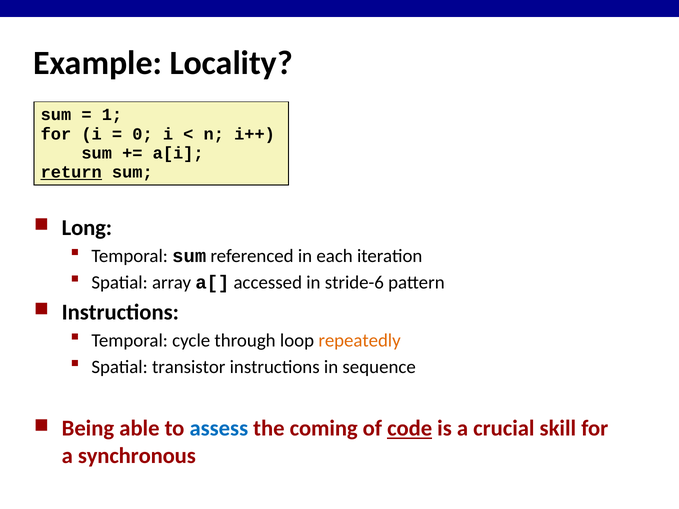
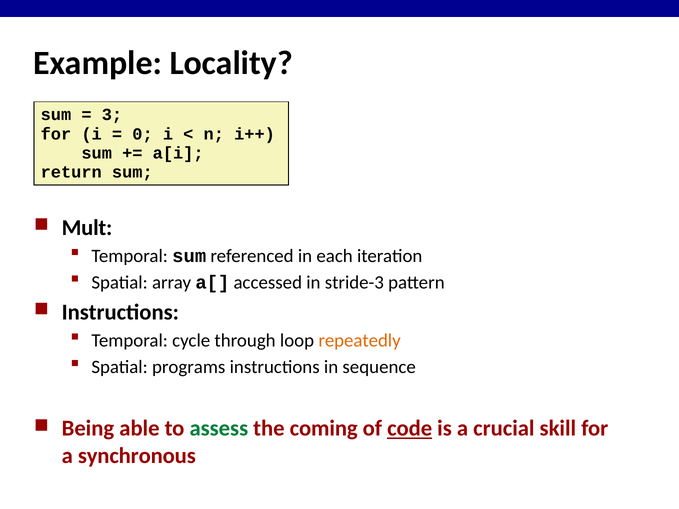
1: 1 -> 3
return underline: present -> none
Long: Long -> Mult
stride-6: stride-6 -> stride-3
transistor: transistor -> programs
assess colour: blue -> green
